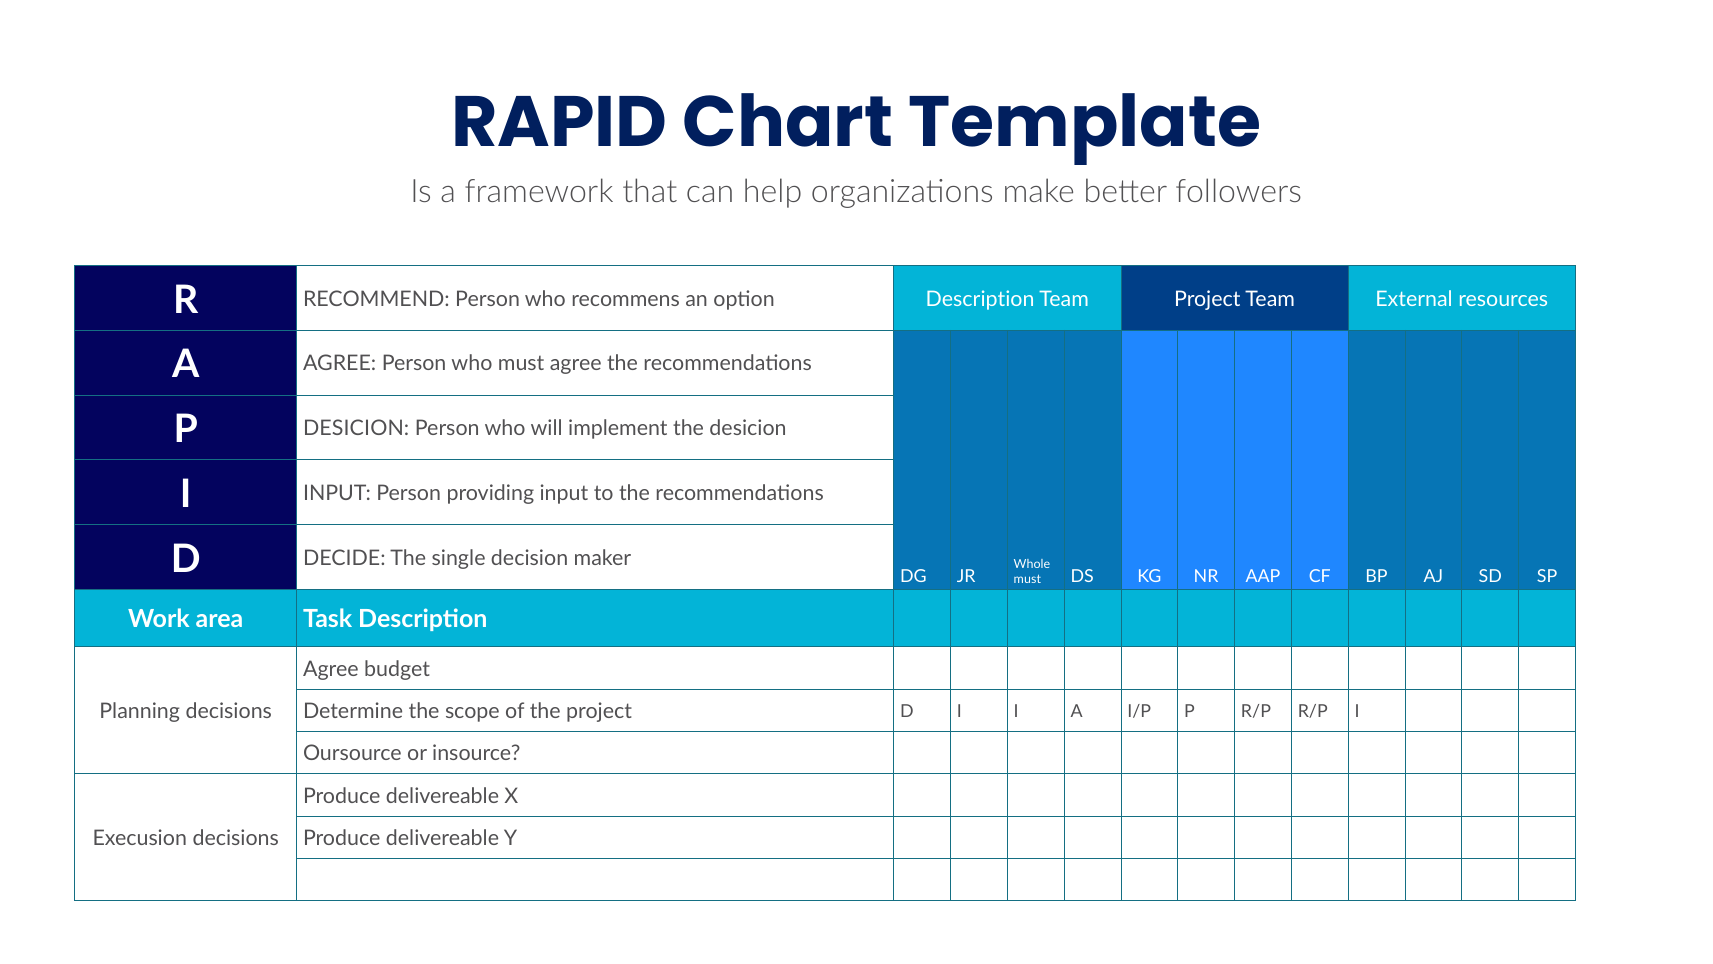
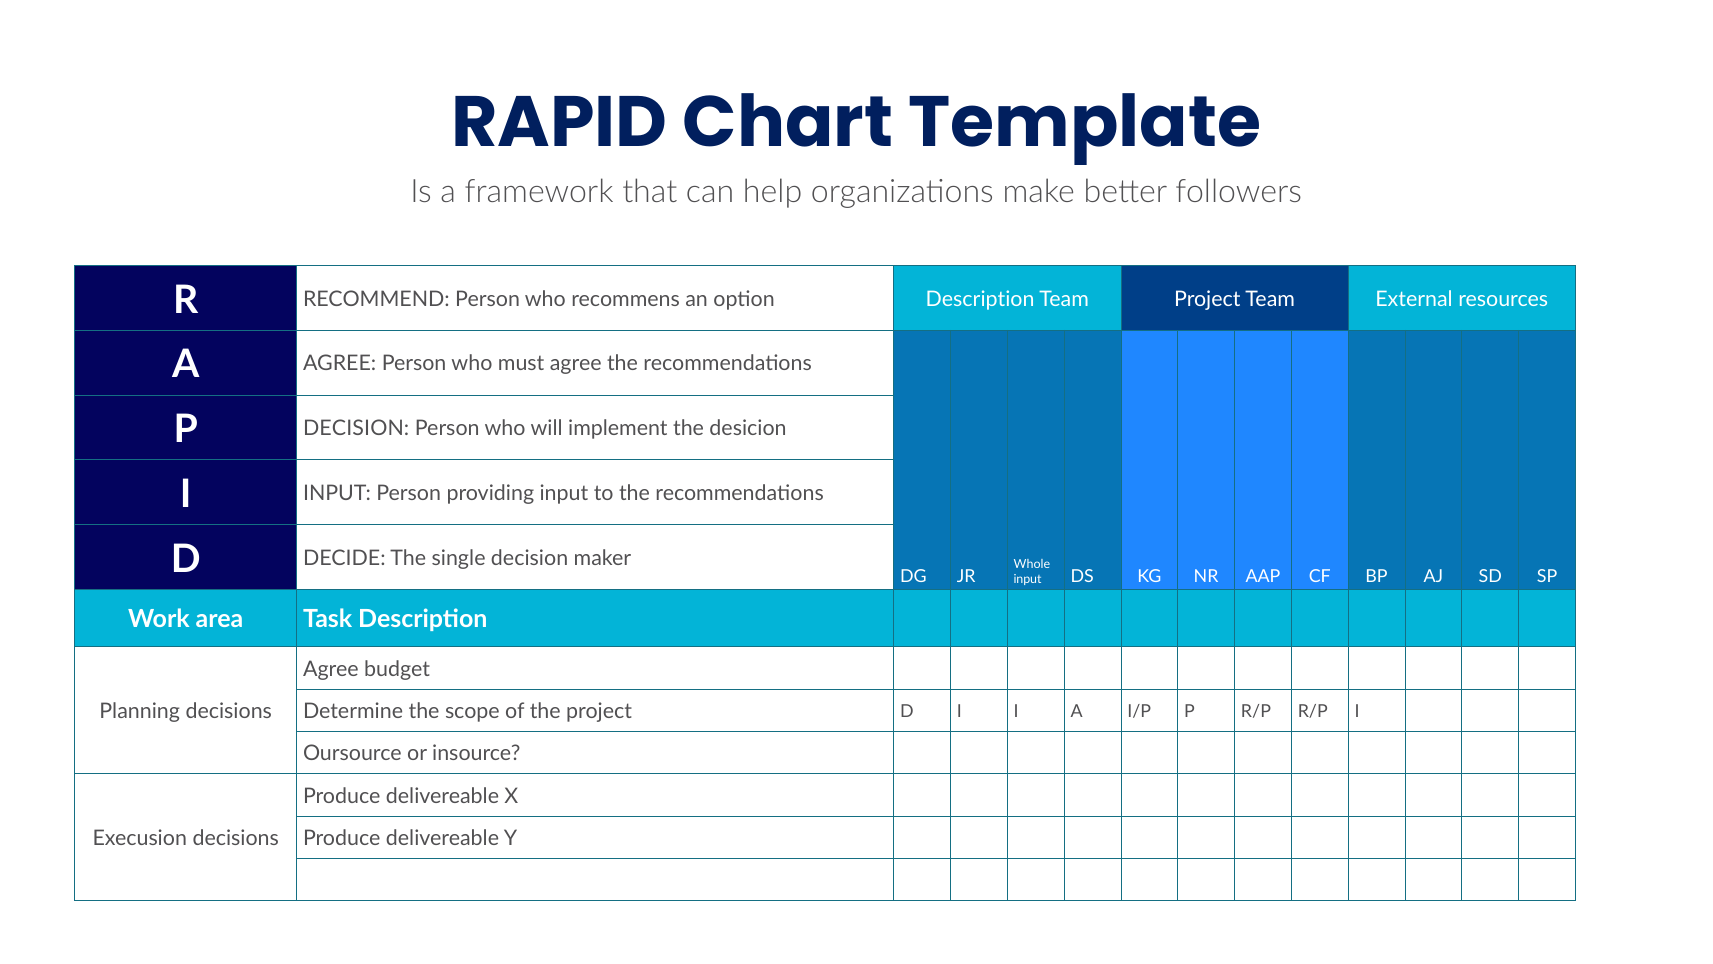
P DESICION: DESICION -> DECISION
must at (1027, 579): must -> input
